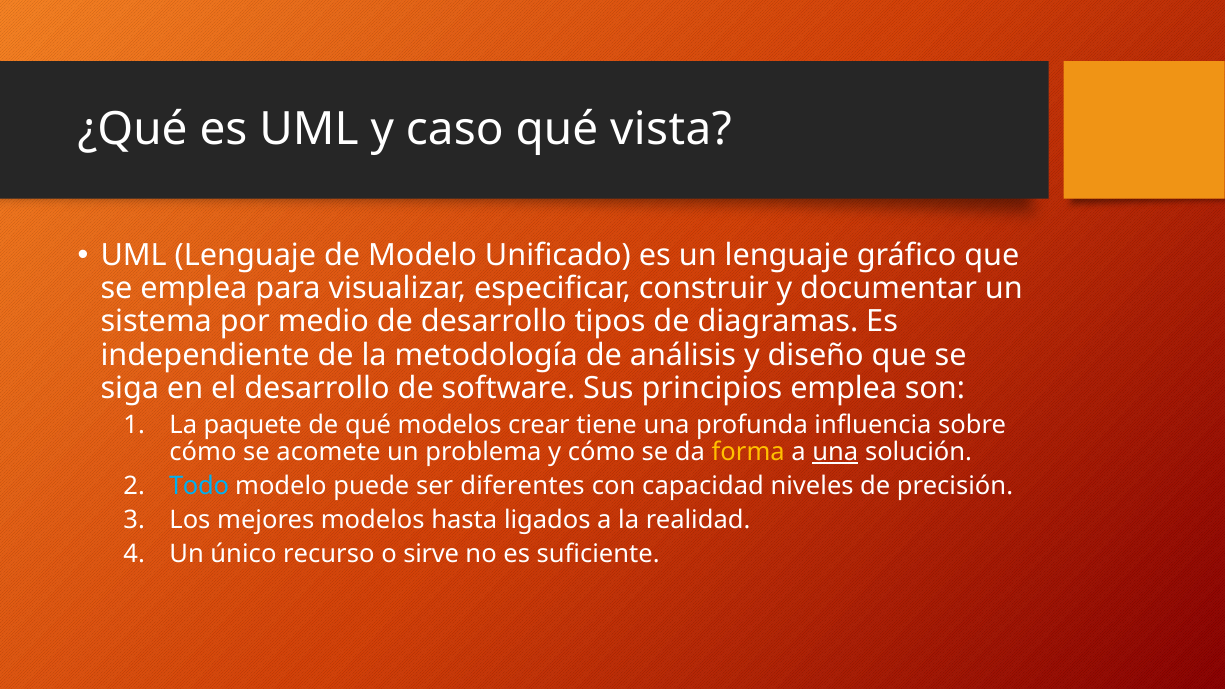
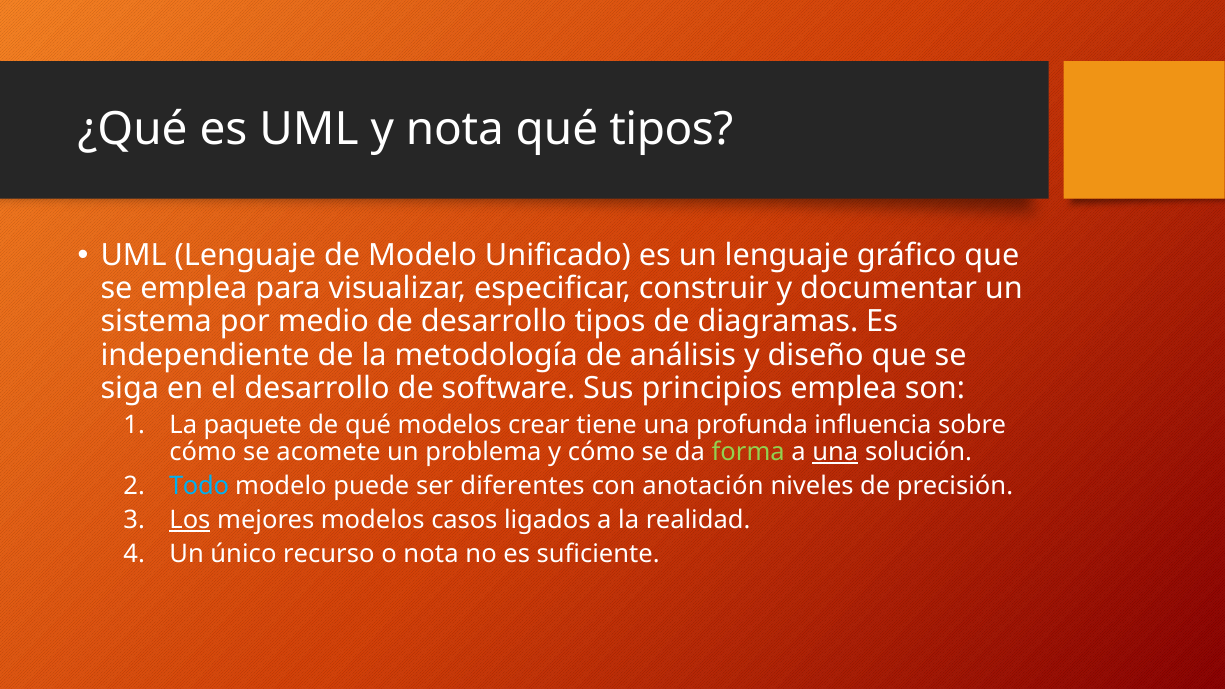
y caso: caso -> nota
qué vista: vista -> tipos
forma colour: yellow -> light green
capacidad: capacidad -> anotación
Los underline: none -> present
hasta: hasta -> casos
o sirve: sirve -> nota
